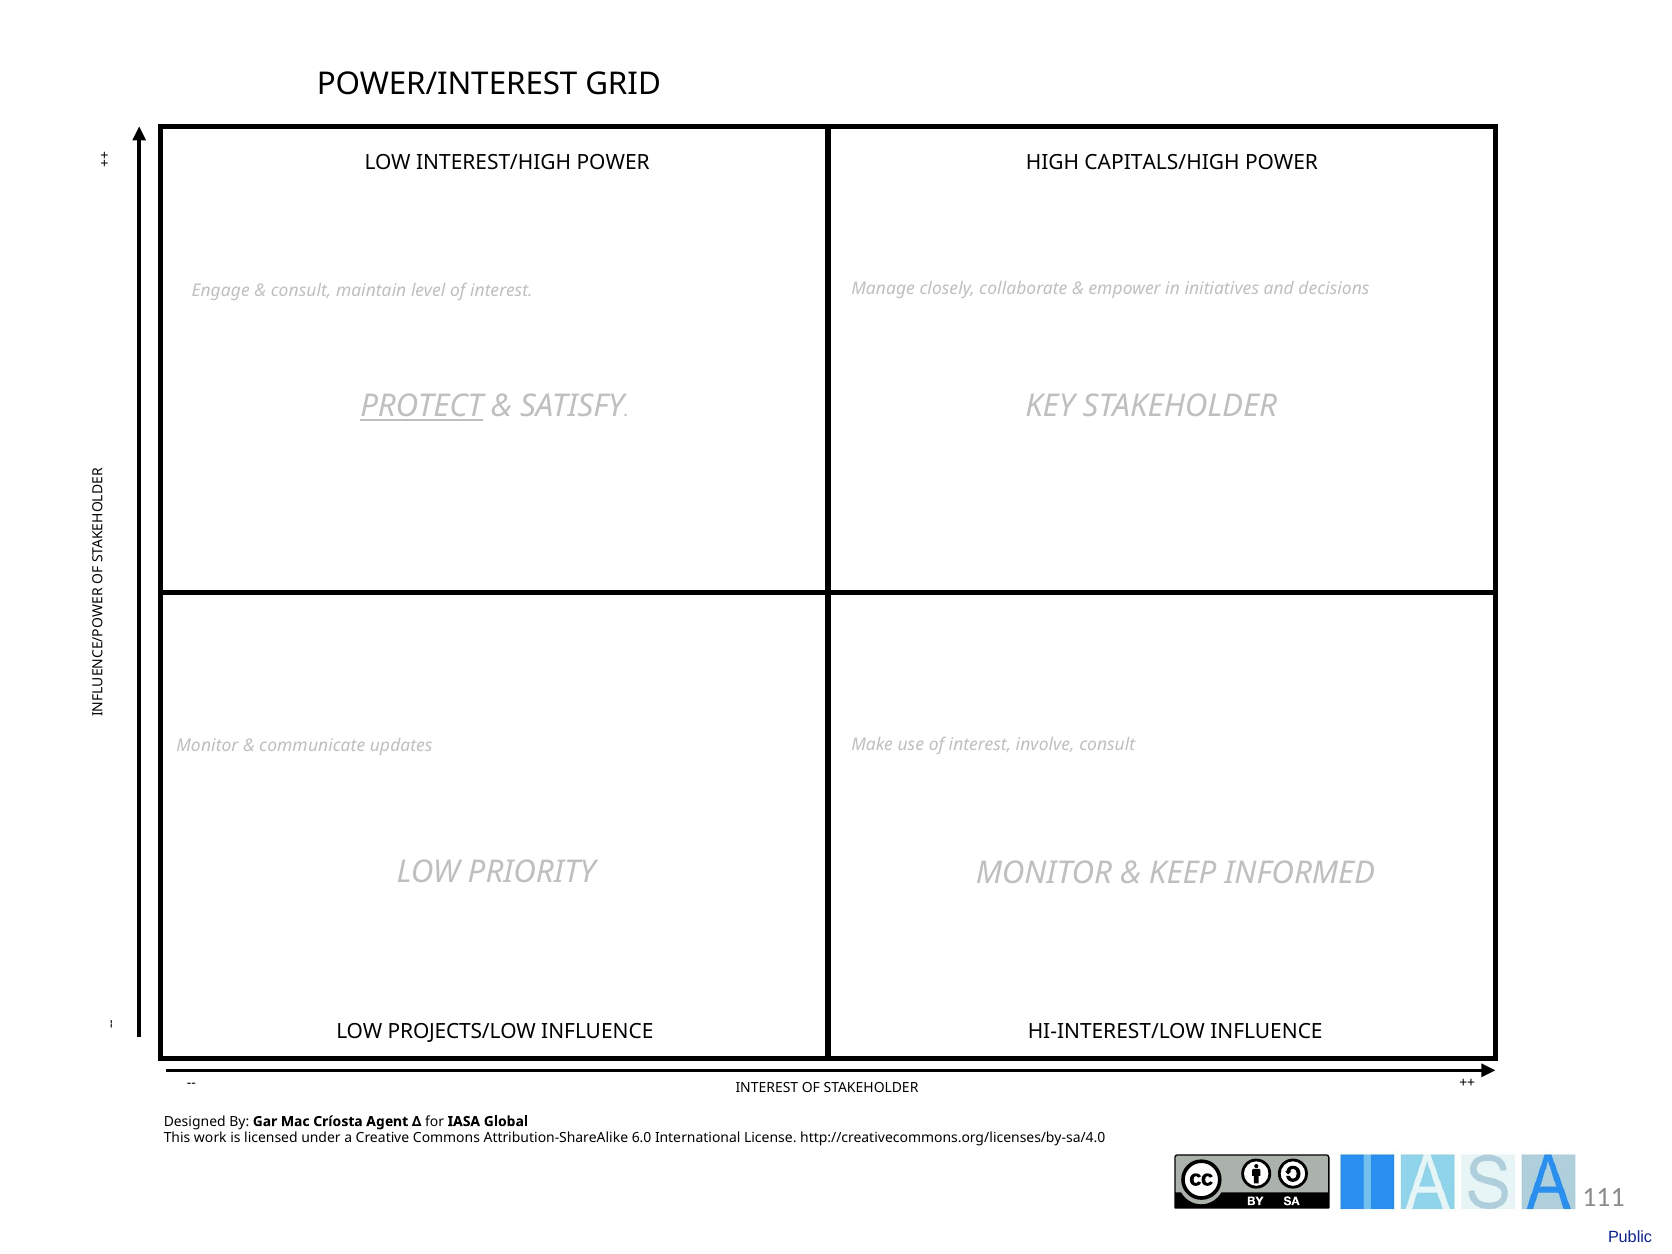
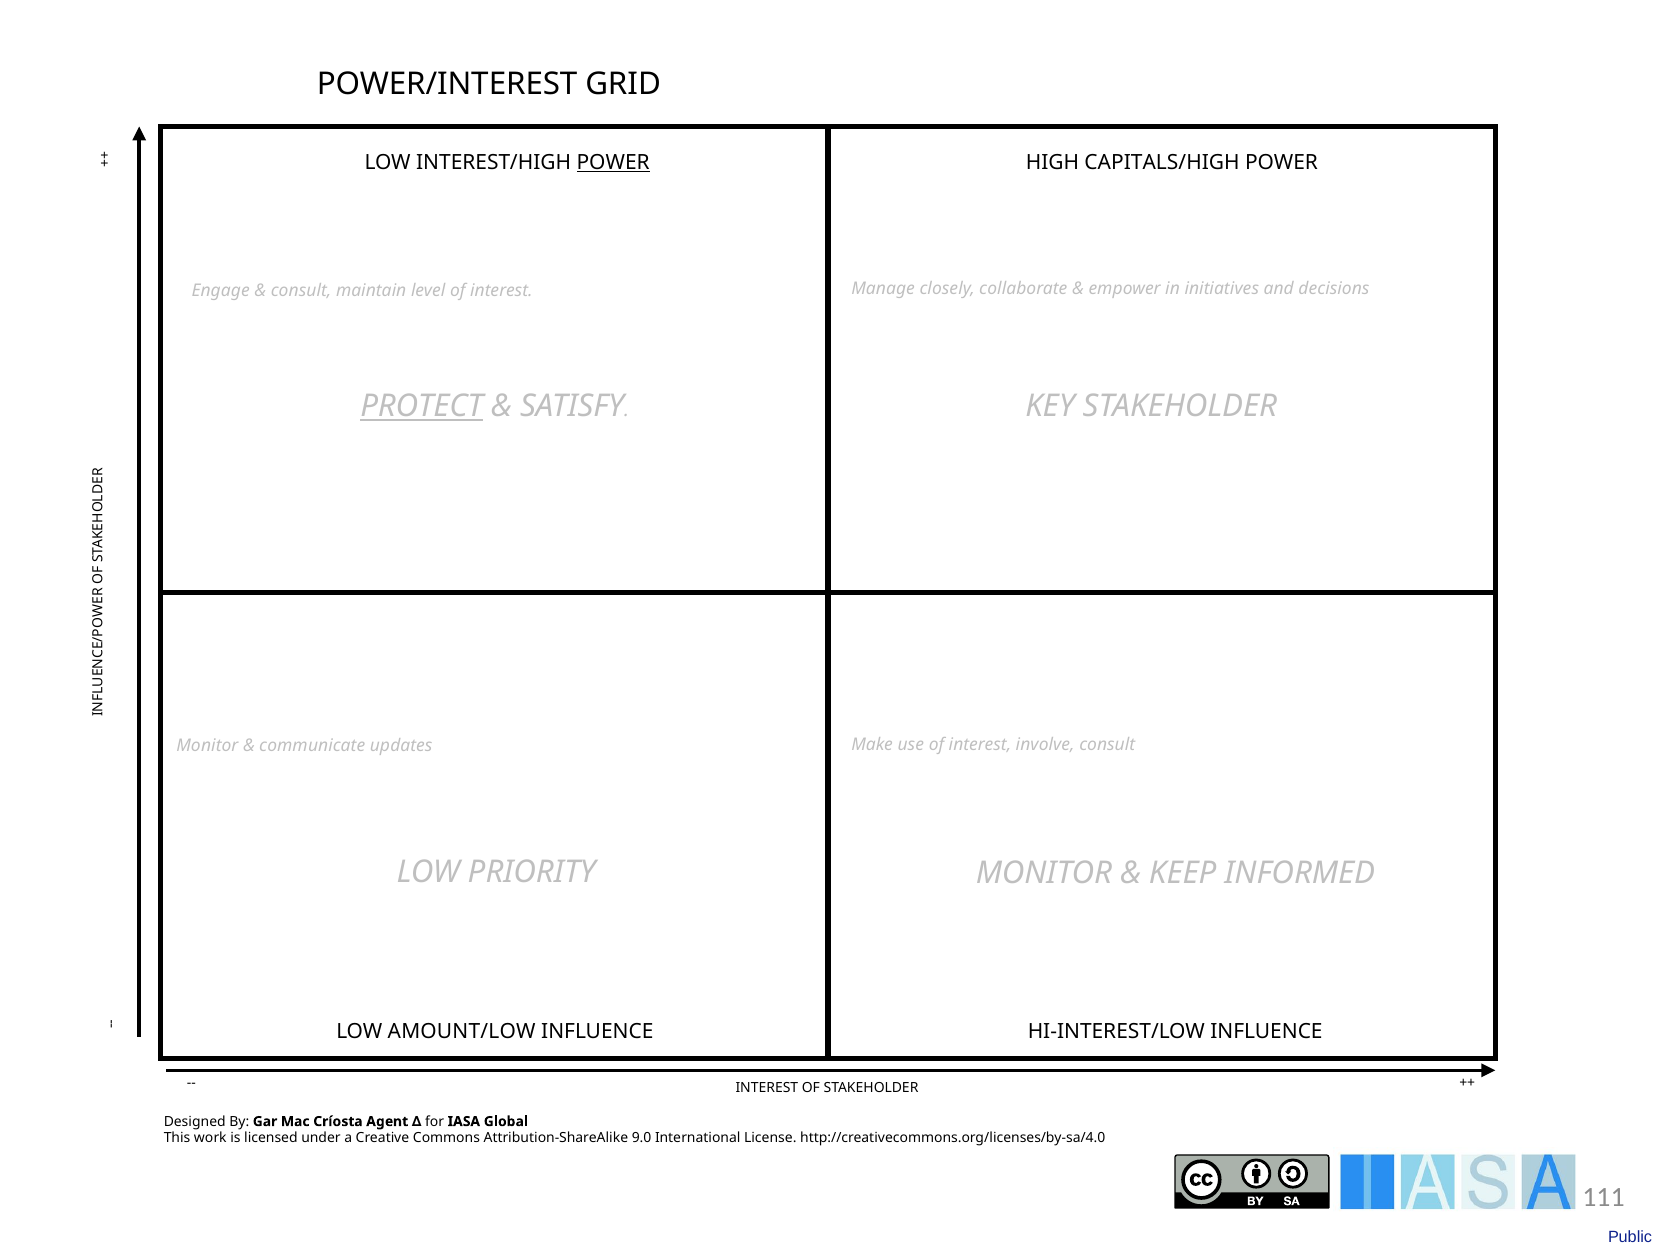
POWER at (613, 162) underline: none -> present
PROJECTS/LOW: PROJECTS/LOW -> AMOUNT/LOW
6.0: 6.0 -> 9.0
